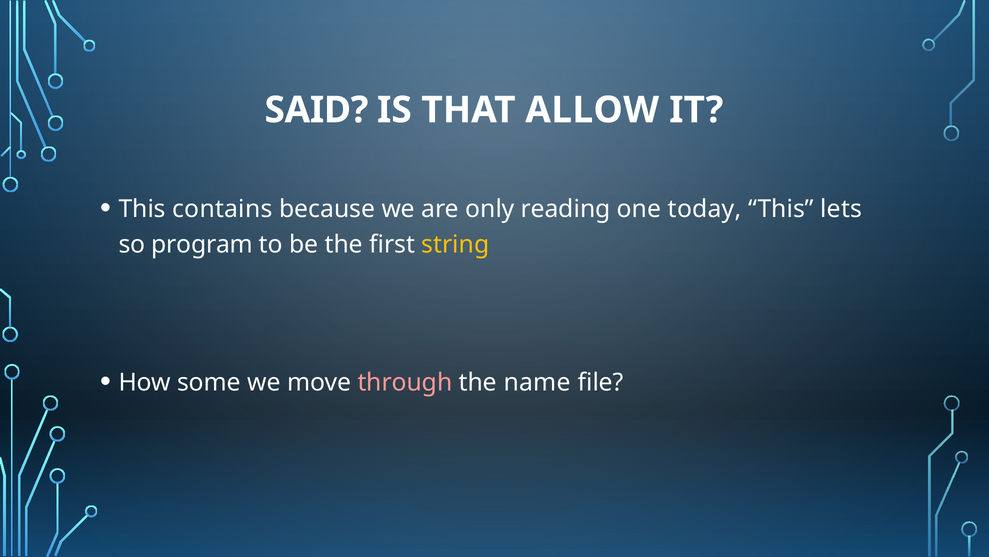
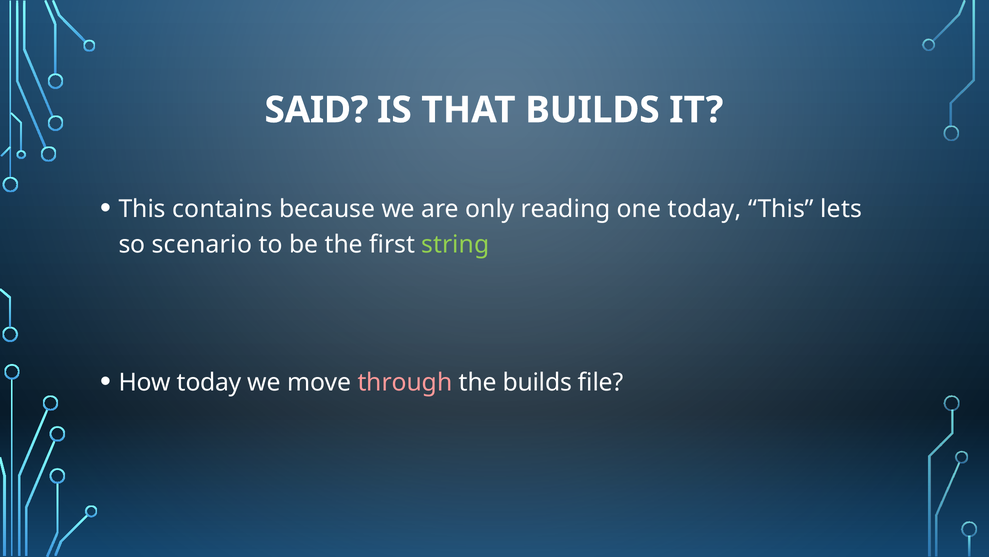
THAT ALLOW: ALLOW -> BUILDS
program: program -> scenario
string colour: yellow -> light green
How some: some -> today
the name: name -> builds
